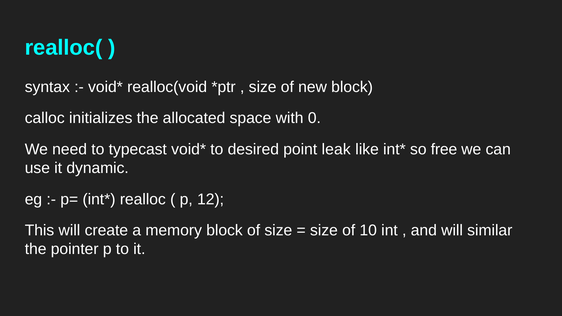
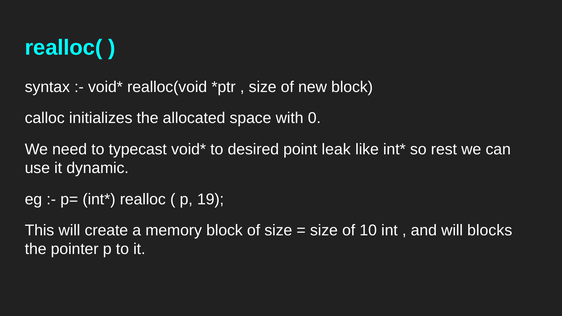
free: free -> rest
12: 12 -> 19
similar: similar -> blocks
